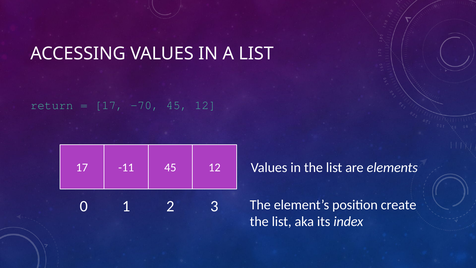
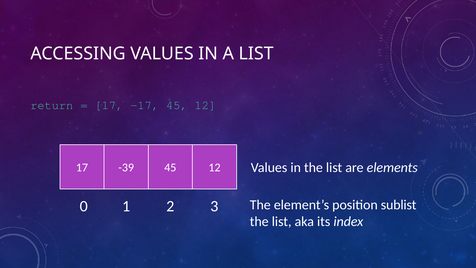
-70: -70 -> -17
-11: -11 -> -39
create: create -> sublist
